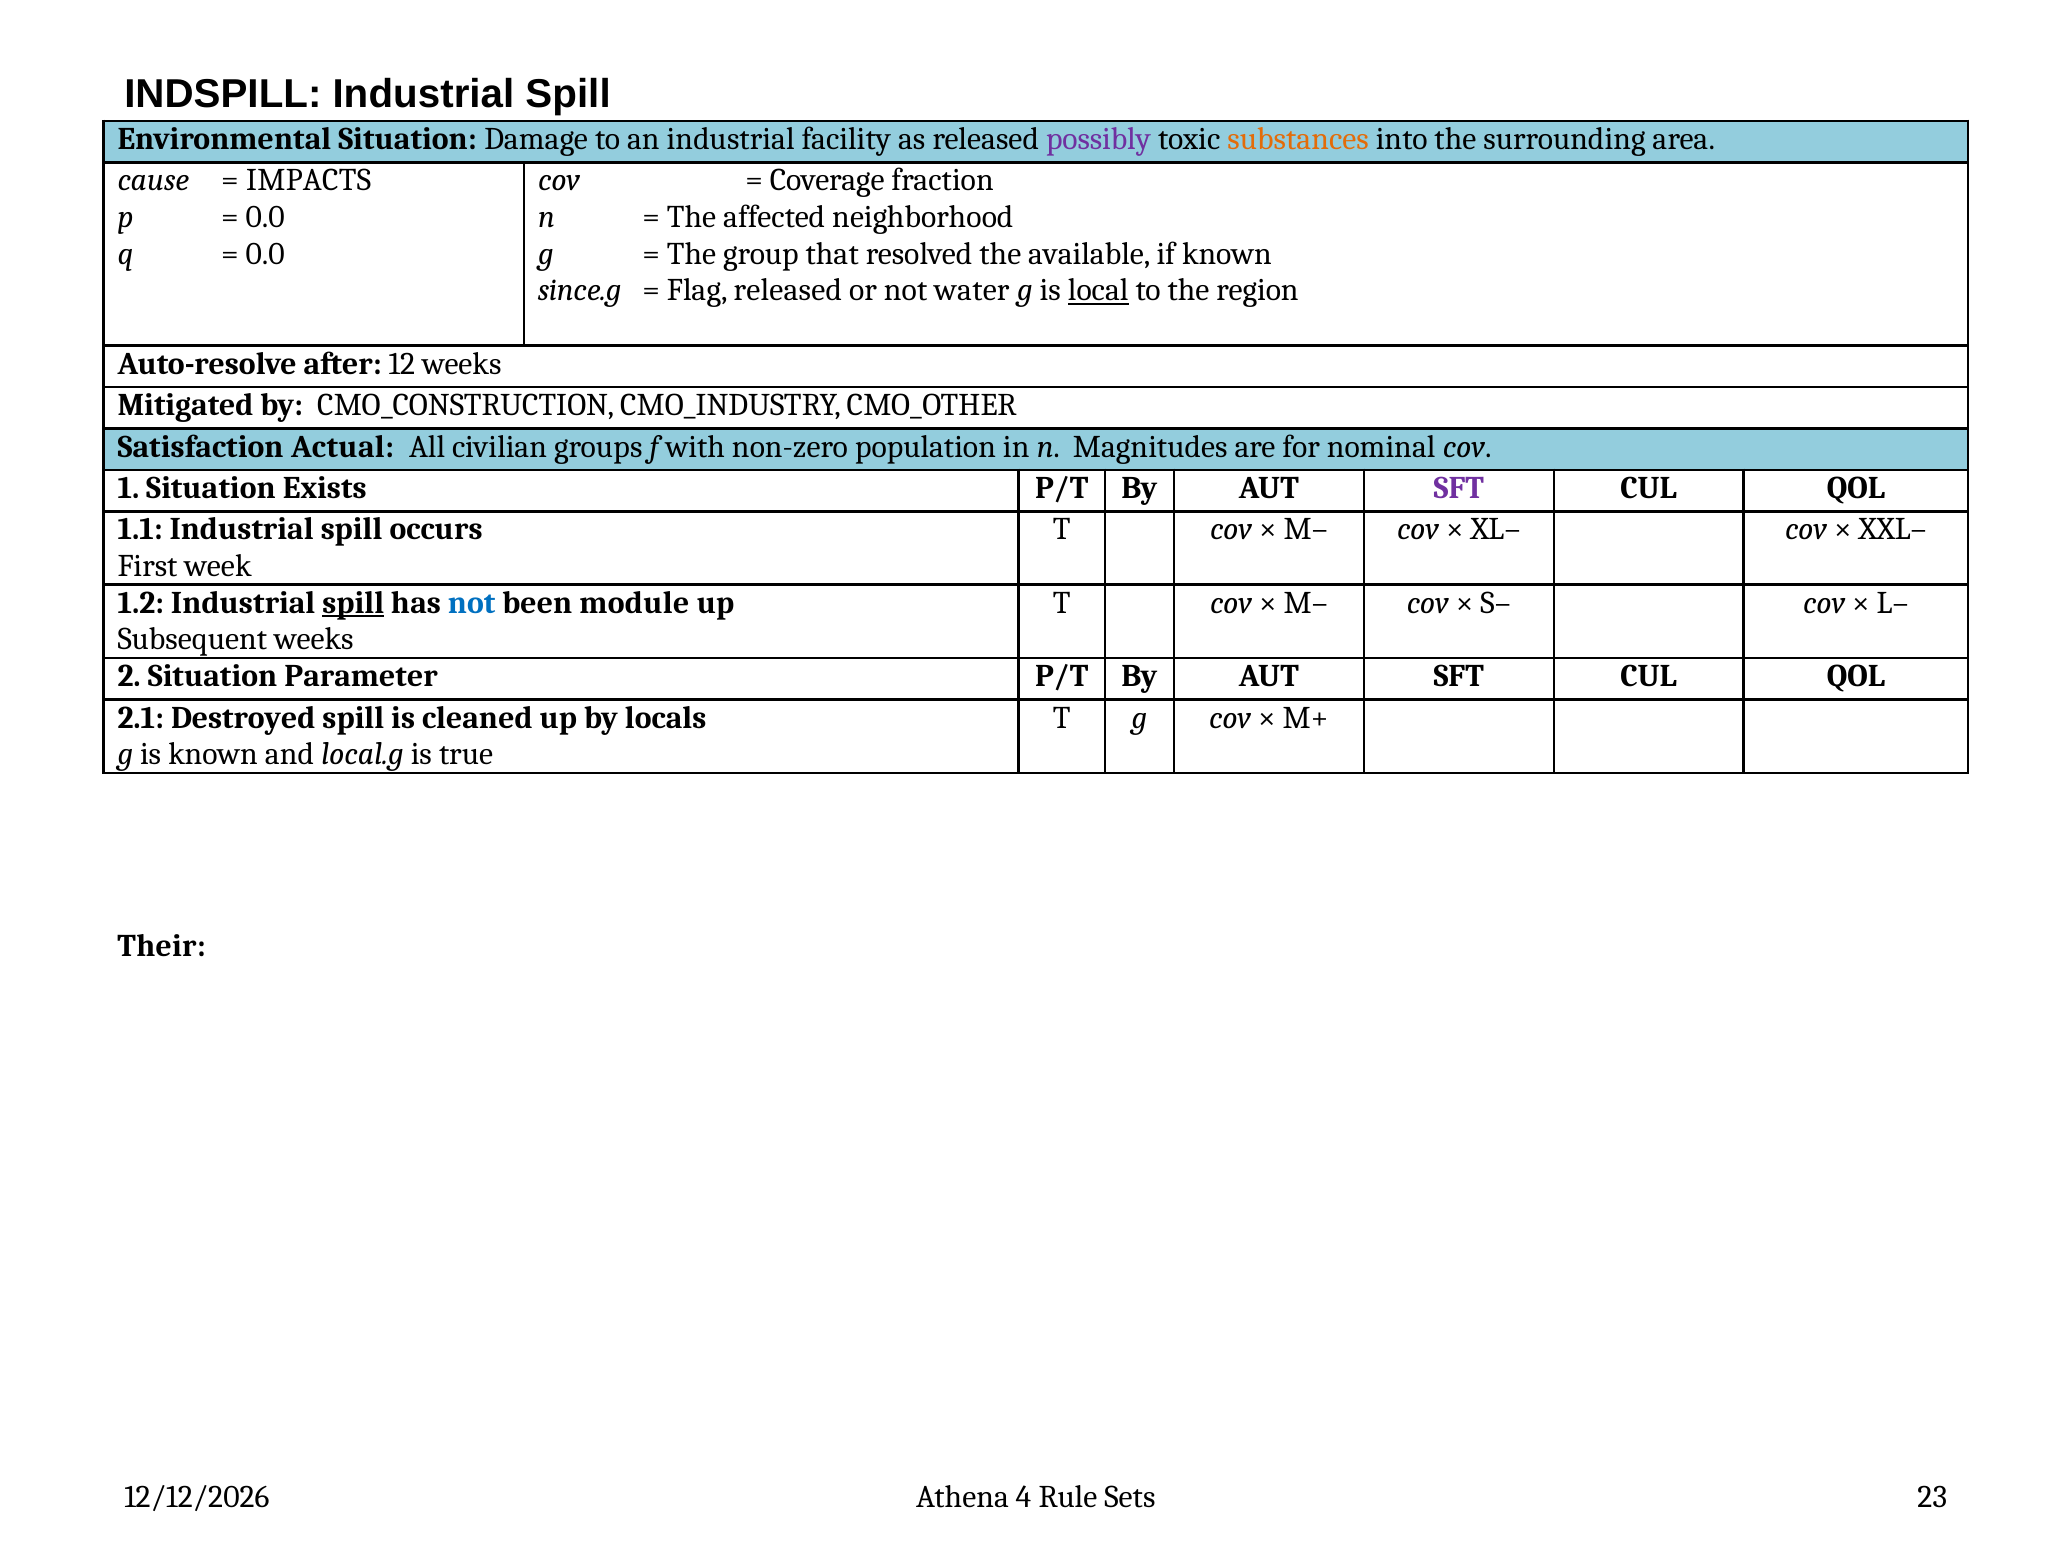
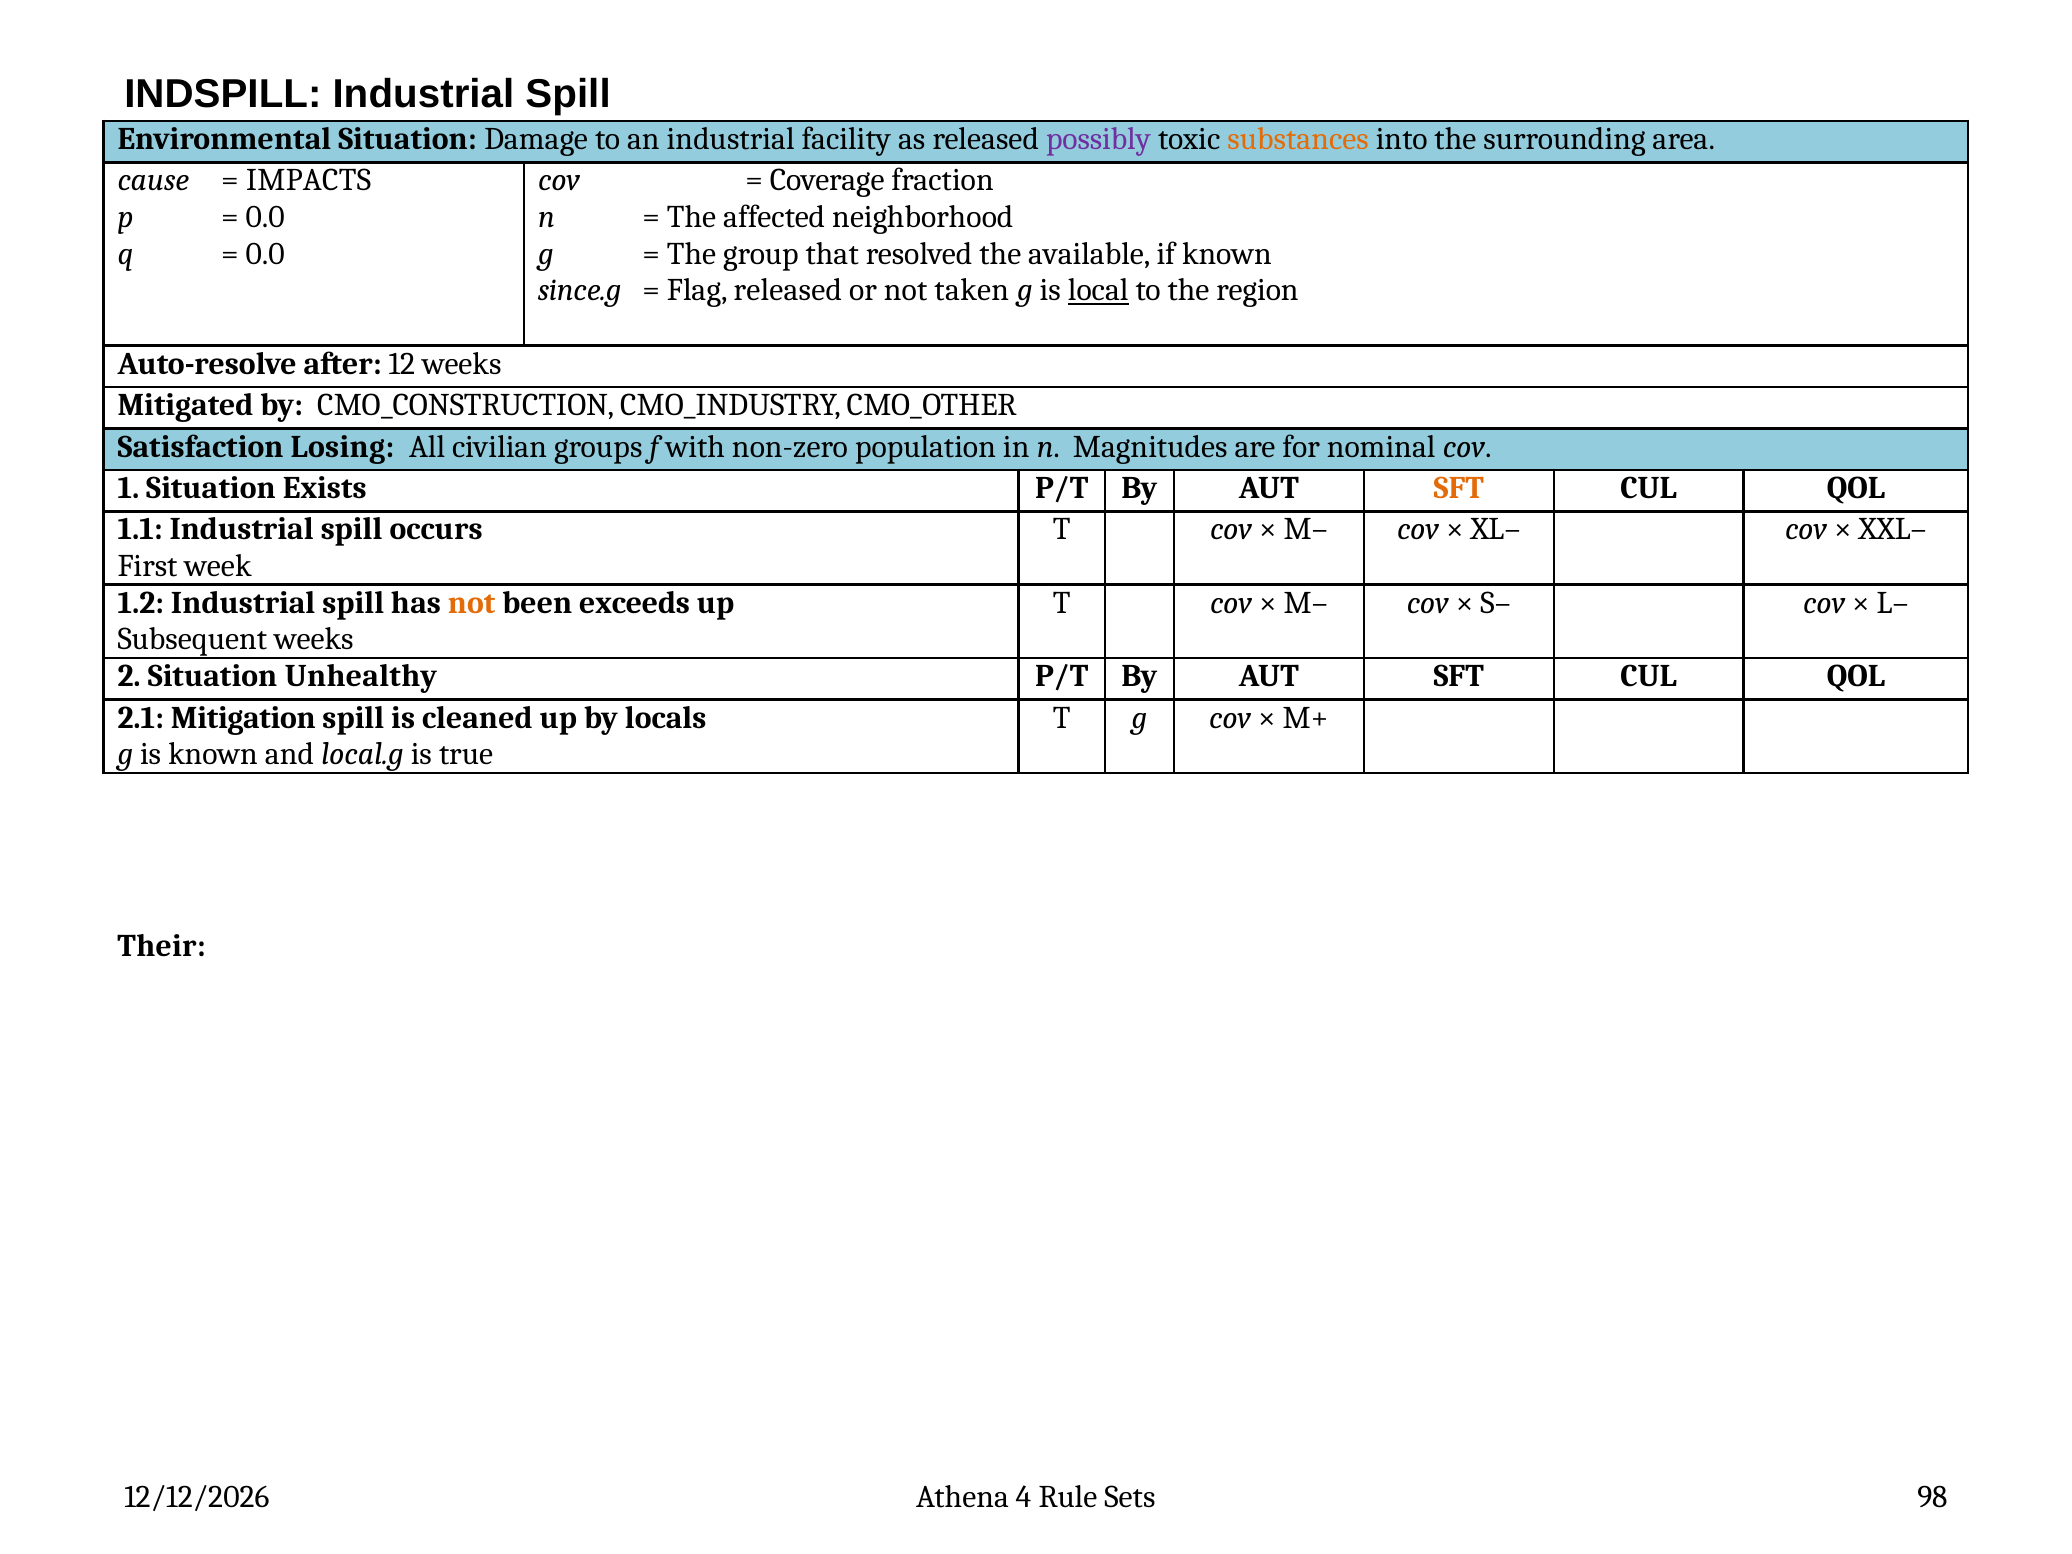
water: water -> taken
Actual: Actual -> Losing
SFT at (1459, 488) colour: purple -> orange
spill at (353, 603) underline: present -> none
not at (472, 603) colour: blue -> orange
module: module -> exceeds
Parameter: Parameter -> Unhealthy
Destroyed: Destroyed -> Mitigation
23: 23 -> 98
